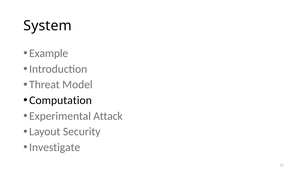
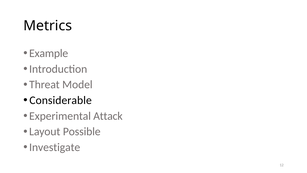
System: System -> Metrics
Computation: Computation -> Considerable
Security: Security -> Possible
